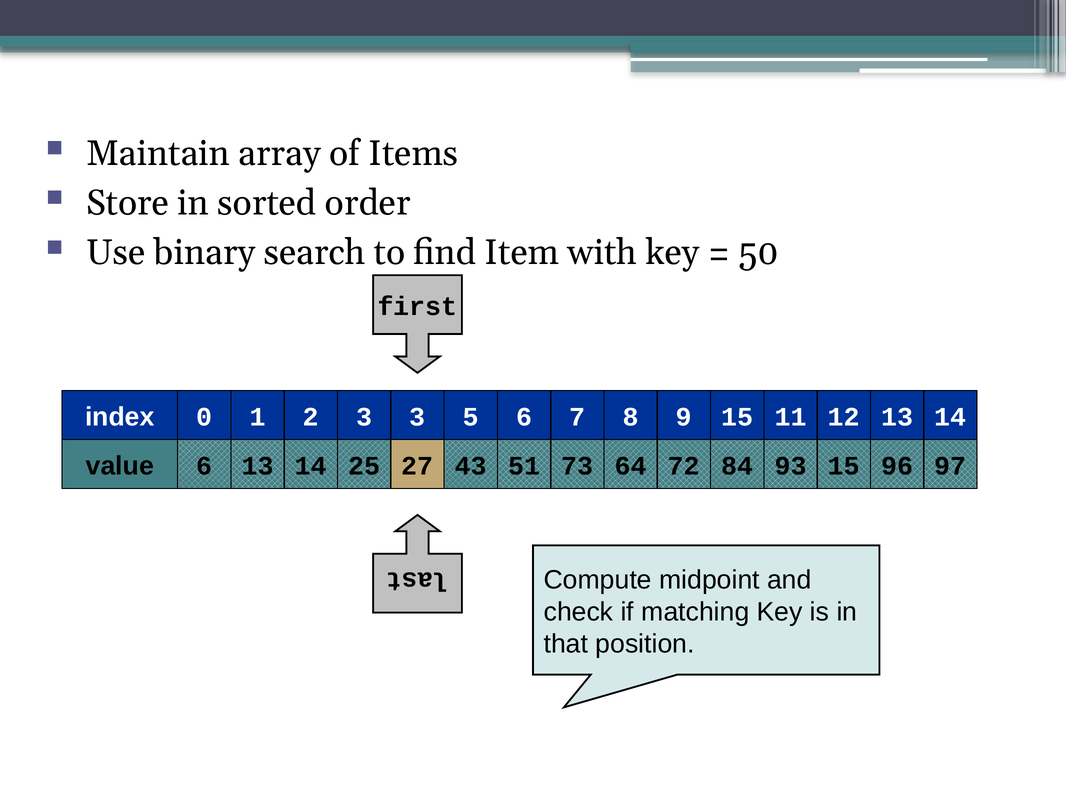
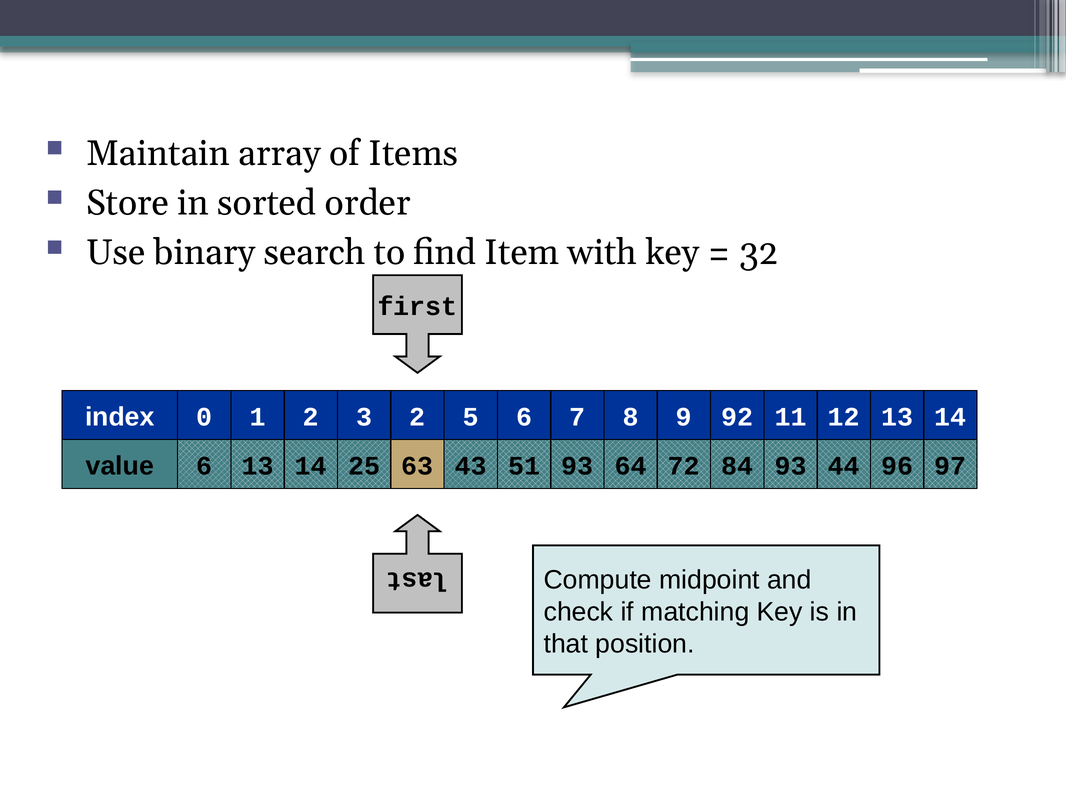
50: 50 -> 32
index 15: 15 -> 92
3 3: 3 -> 2
27: 27 -> 63
43 73: 73 -> 93
93 15: 15 -> 44
